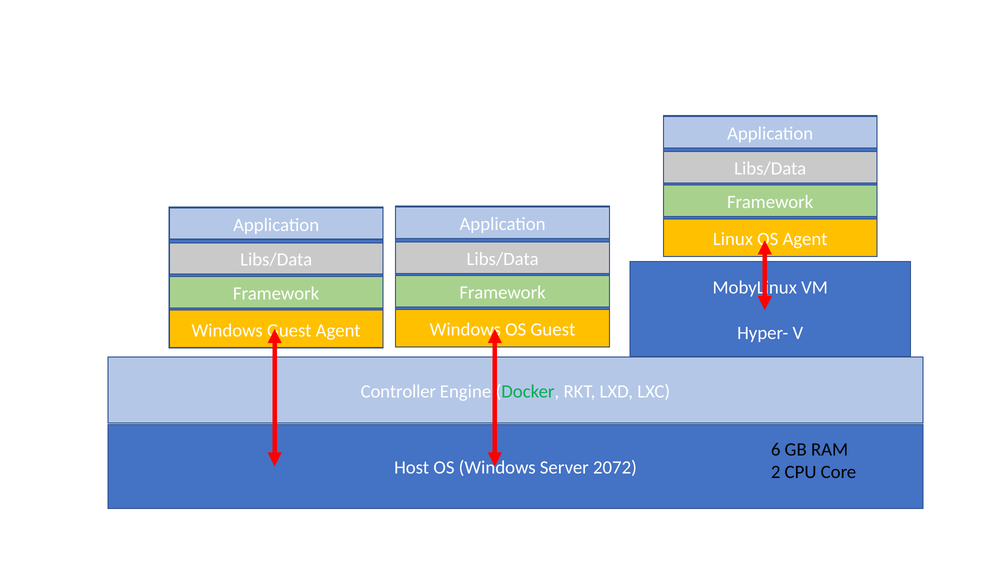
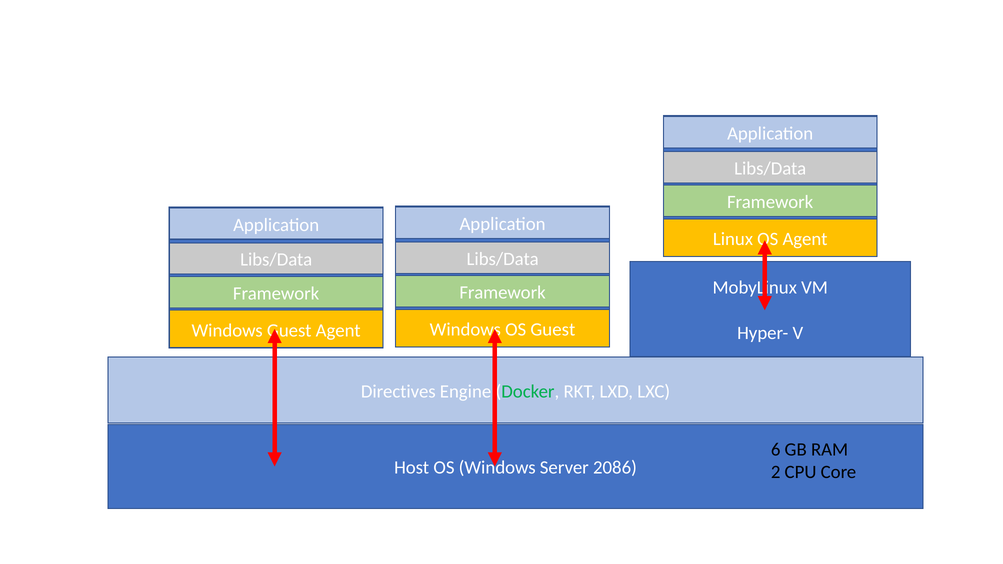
Controller: Controller -> Directives
2072: 2072 -> 2086
